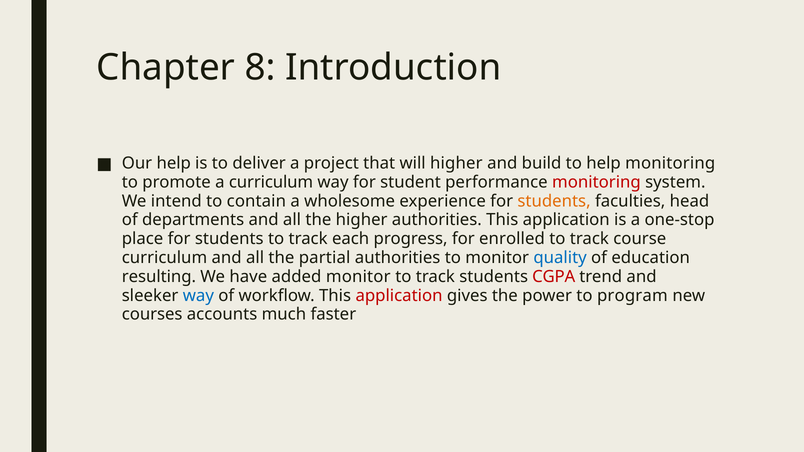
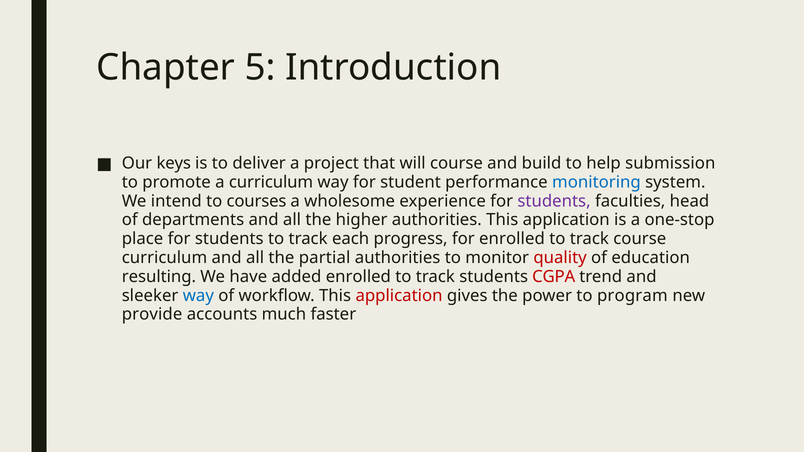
8: 8 -> 5
Our help: help -> keys
will higher: higher -> course
help monitoring: monitoring -> submission
monitoring at (596, 182) colour: red -> blue
contain: contain -> courses
students at (554, 201) colour: orange -> purple
quality colour: blue -> red
added monitor: monitor -> enrolled
courses: courses -> provide
